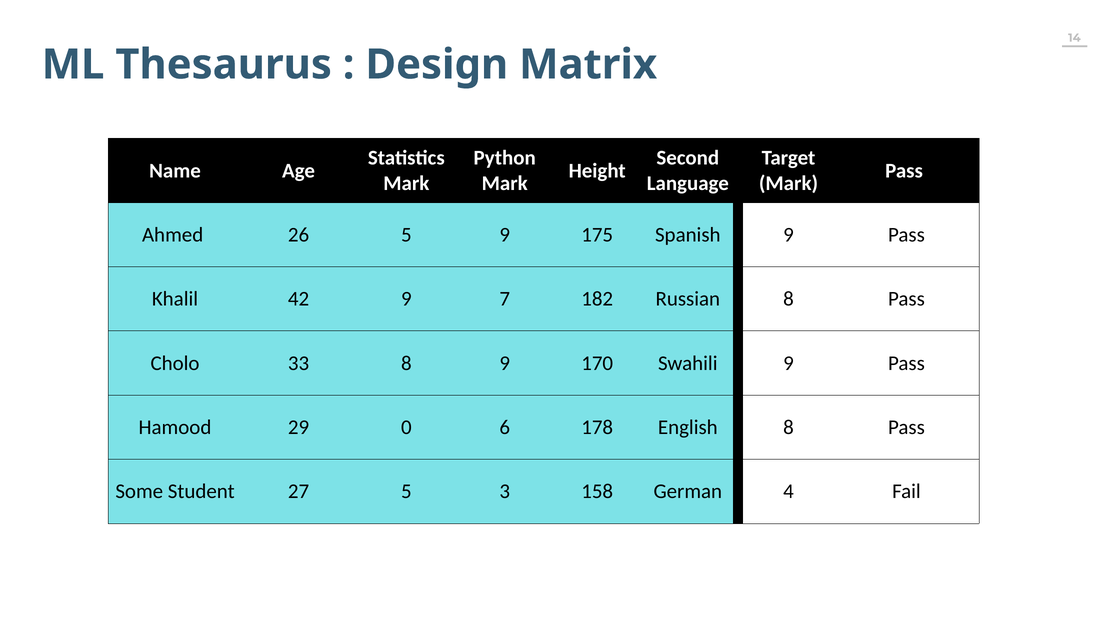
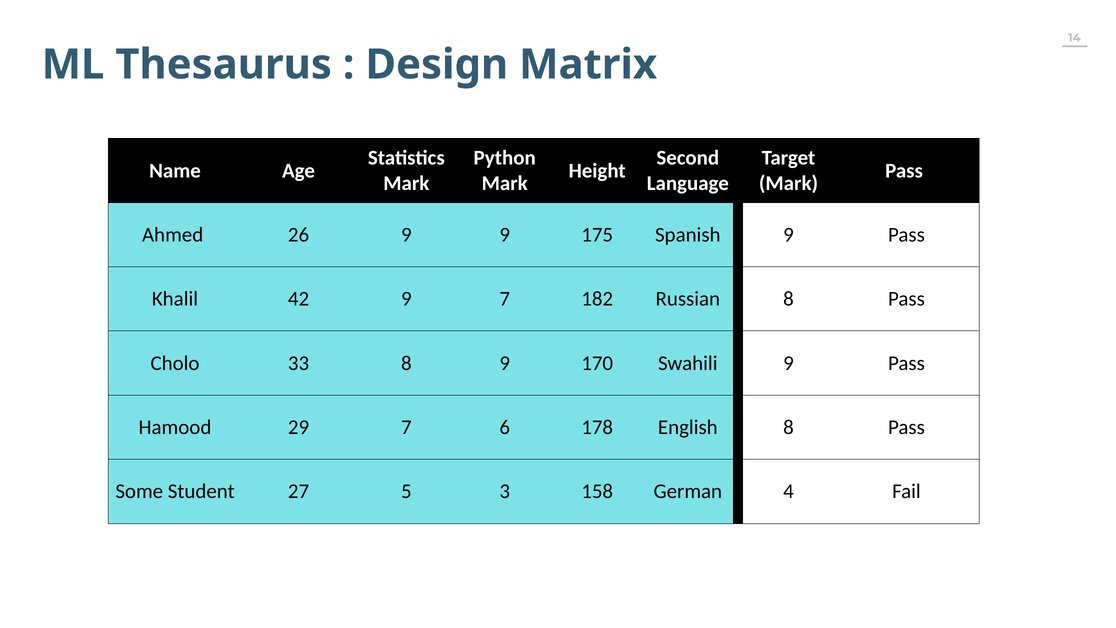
26 5: 5 -> 9
29 0: 0 -> 7
